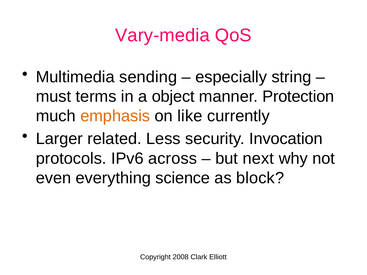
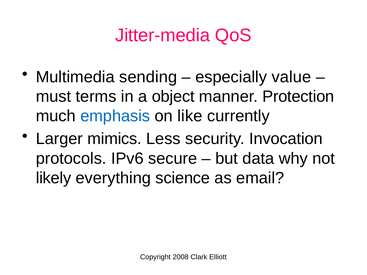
Vary-media: Vary-media -> Jitter-media
string: string -> value
emphasis colour: orange -> blue
related: related -> mimics
across: across -> secure
next: next -> data
even: even -> likely
block: block -> email
